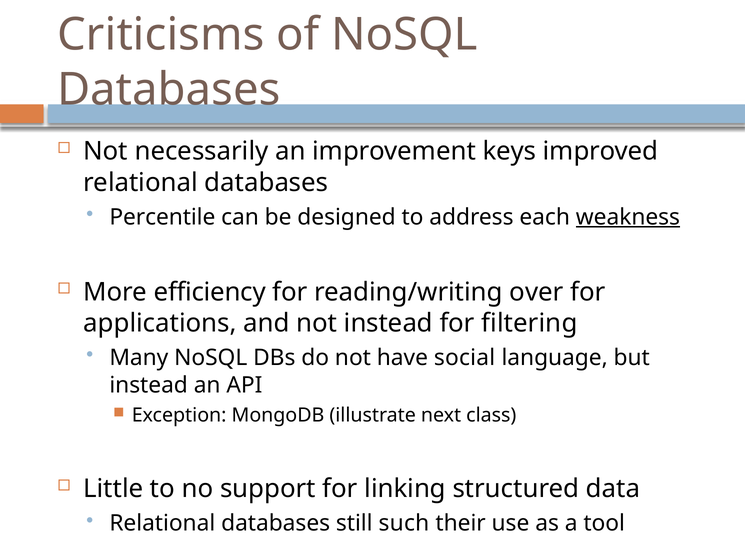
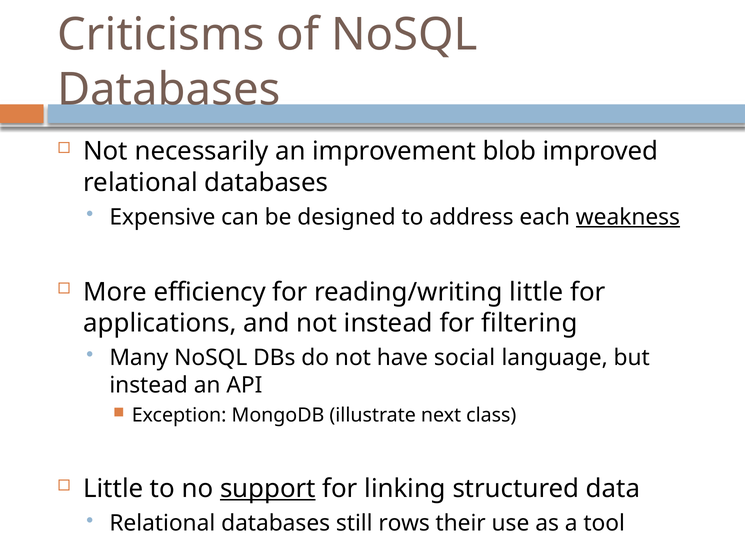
keys: keys -> blob
Percentile: Percentile -> Expensive
reading/writing over: over -> little
support underline: none -> present
such: such -> rows
